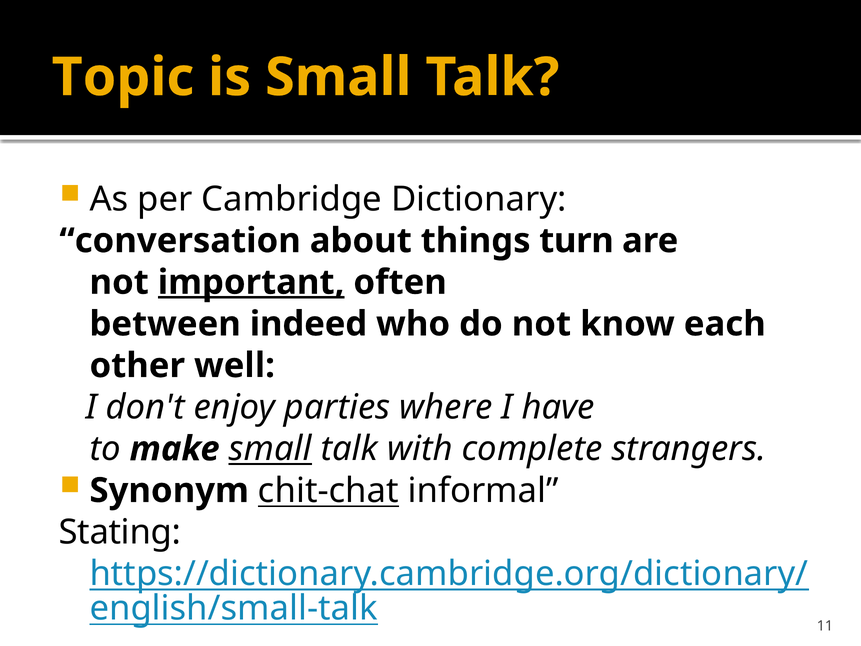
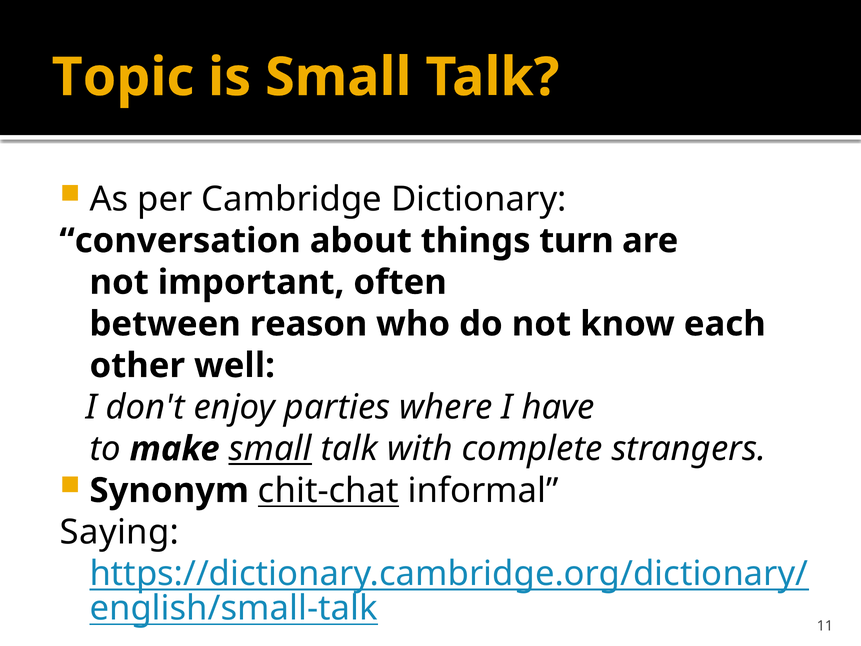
important underline: present -> none
indeed: indeed -> reason
Stating: Stating -> Saying
